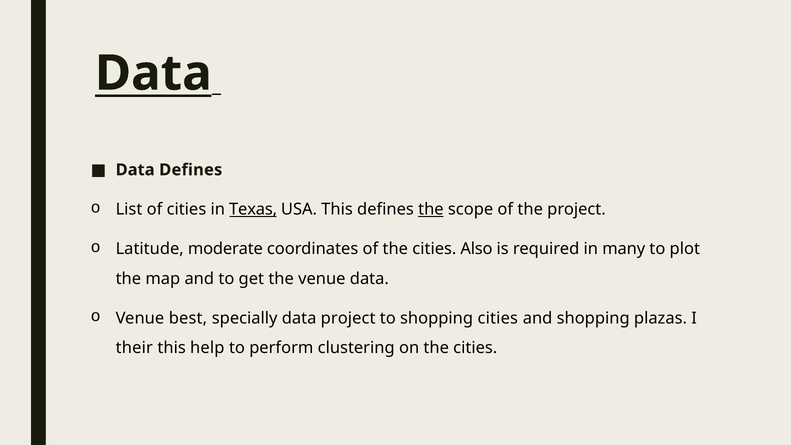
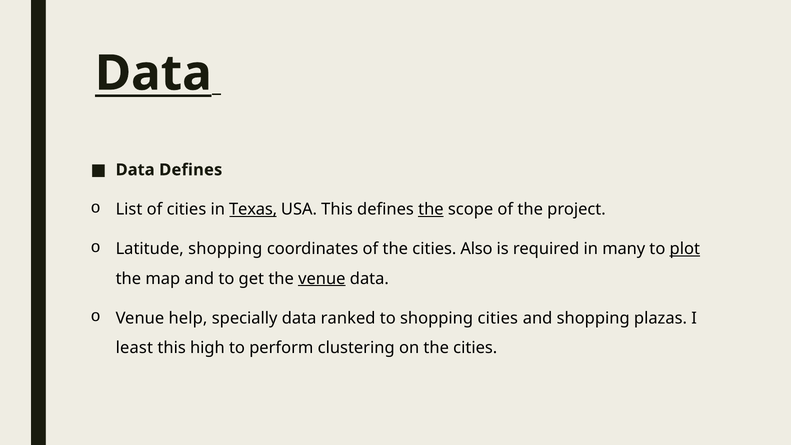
Latitude moderate: moderate -> shopping
plot underline: none -> present
venue at (322, 279) underline: none -> present
best: best -> help
data project: project -> ranked
their: their -> least
help: help -> high
